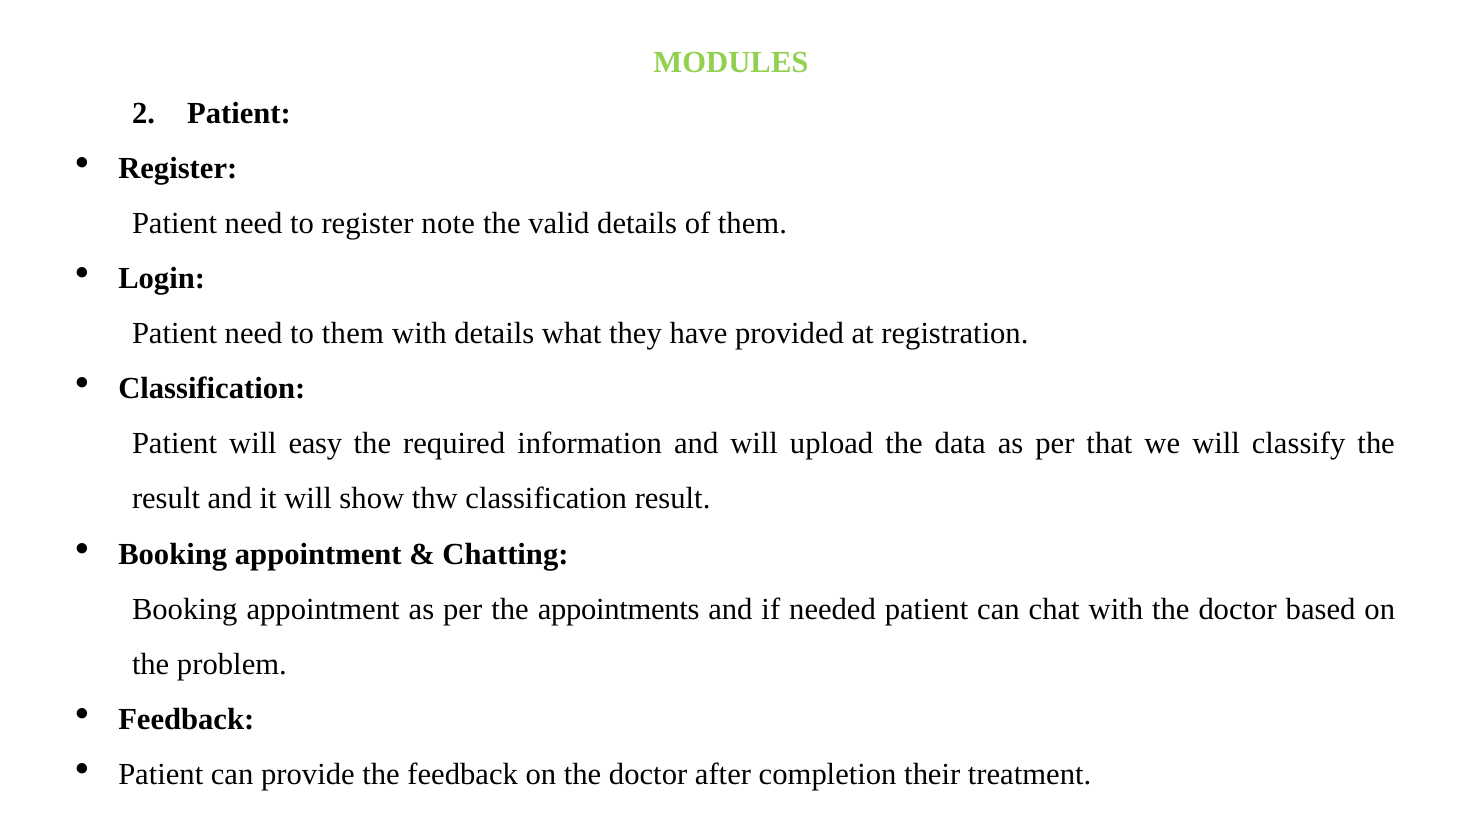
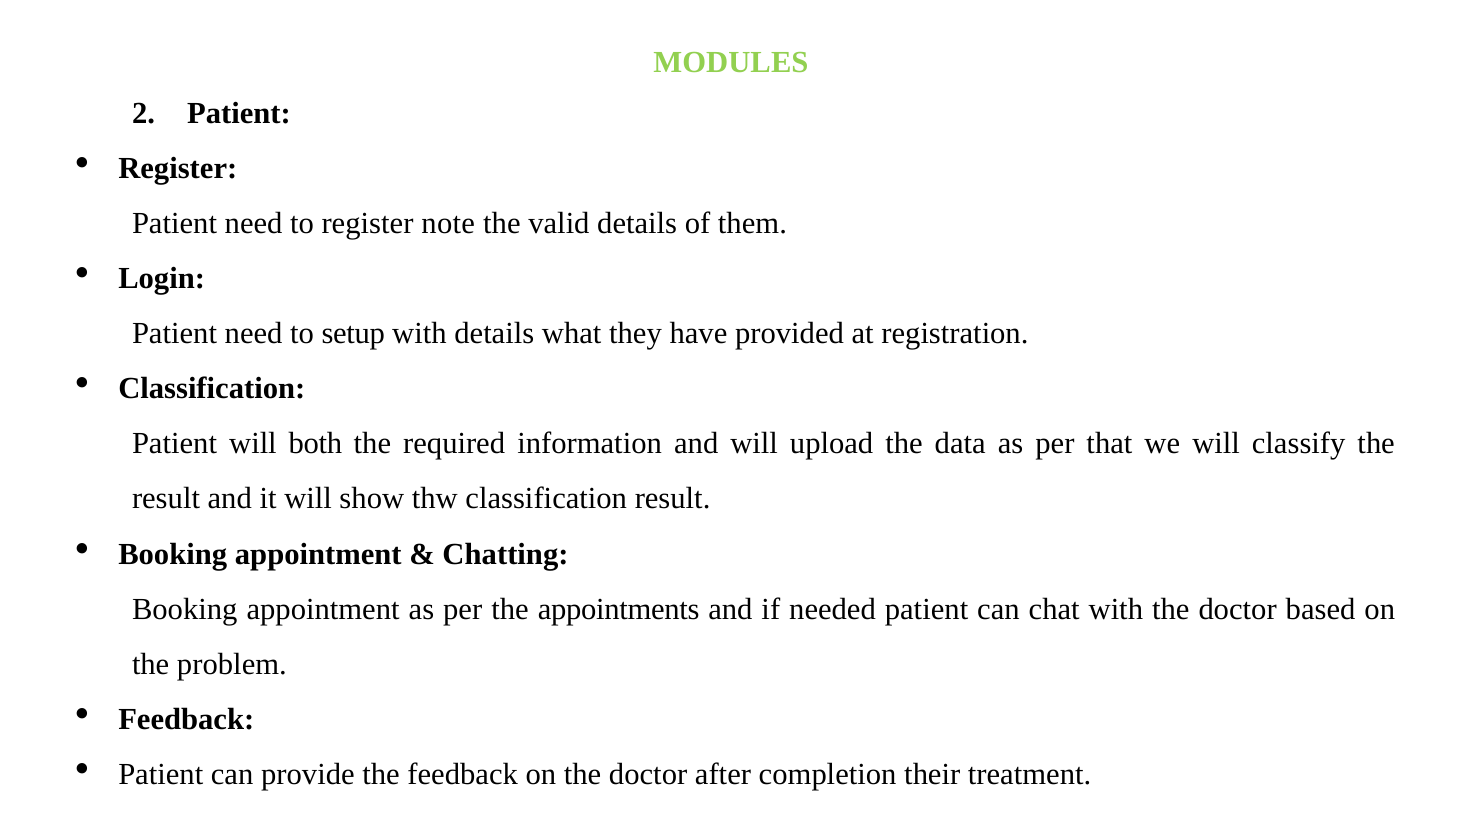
to them: them -> setup
easy: easy -> both
